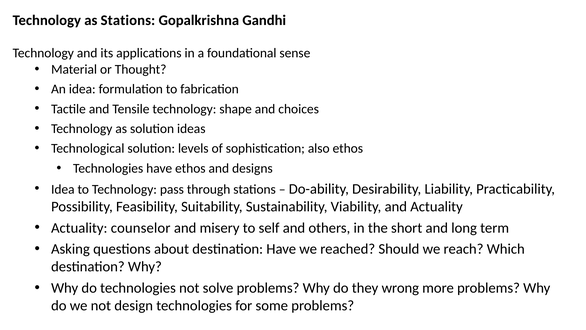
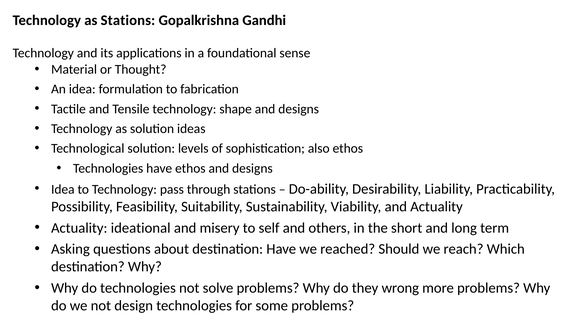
shape and choices: choices -> designs
counselor: counselor -> ideational
